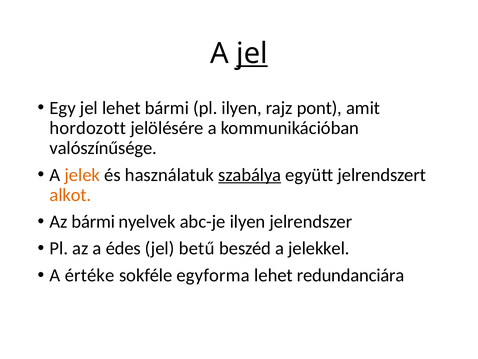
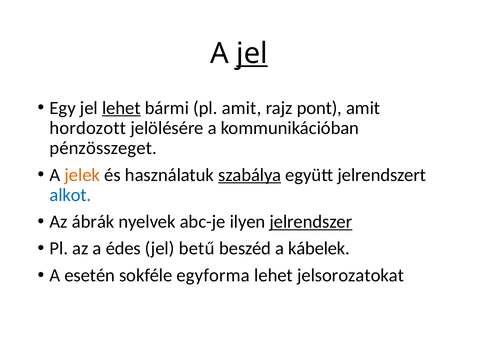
lehet at (121, 108) underline: none -> present
pl ilyen: ilyen -> amit
valószínűsége: valószínűsége -> pénzösszeget
alkot colour: orange -> blue
Az bármi: bármi -> ábrák
jelrendszer underline: none -> present
jelekkel: jelekkel -> kábelek
értéke: értéke -> esetén
redundanciára: redundanciára -> jelsorozatokat
